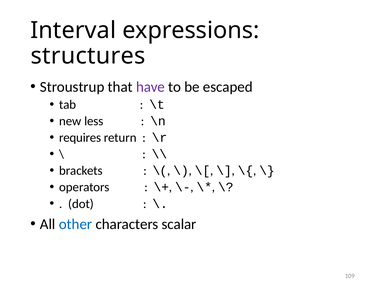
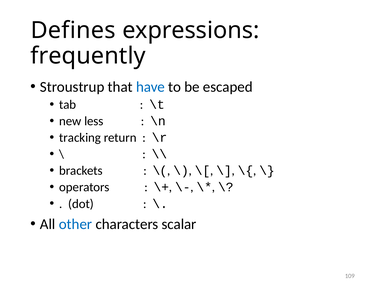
Interval: Interval -> Defines
structures: structures -> frequently
have colour: purple -> blue
requires: requires -> tracking
